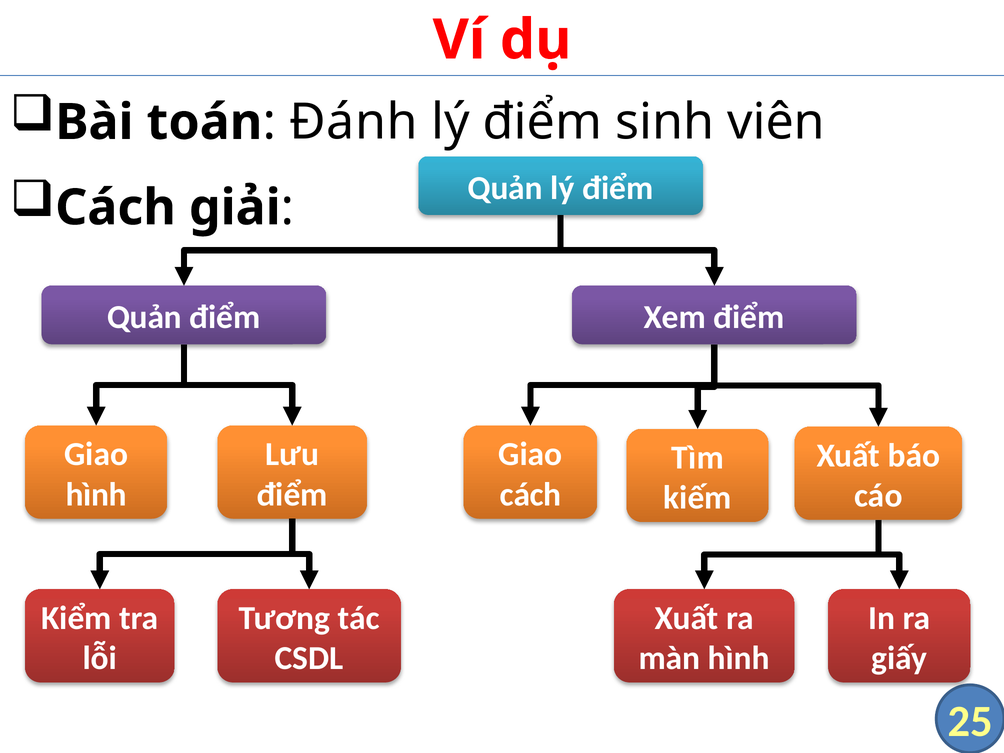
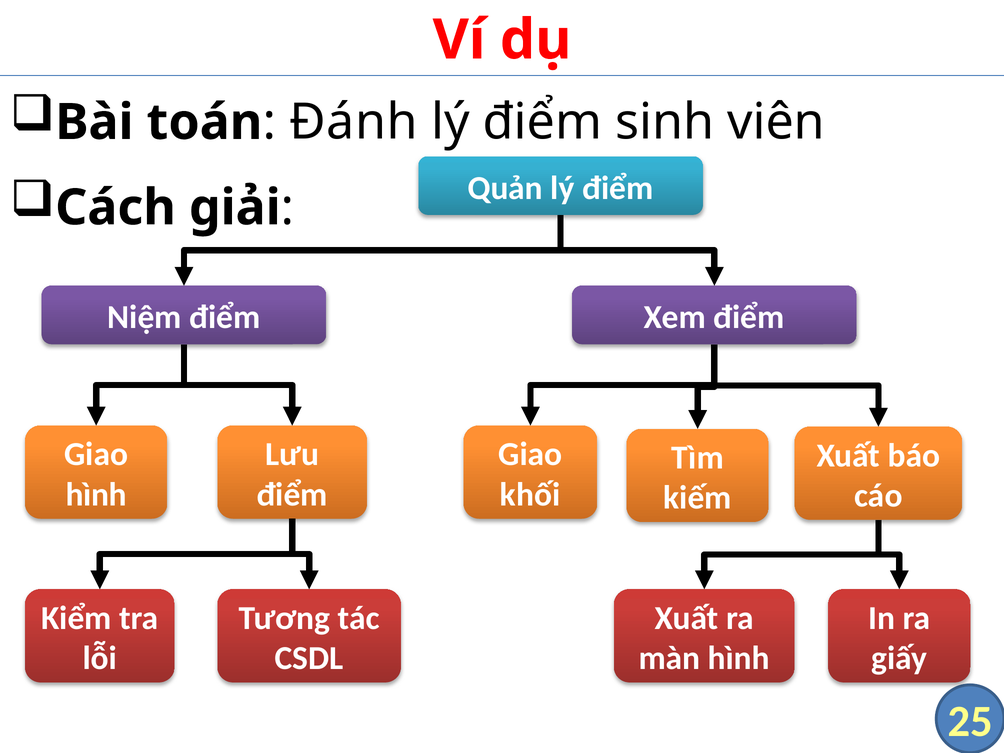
Quản at (145, 317): Quản -> Niệm
cách at (531, 495): cách -> khối
